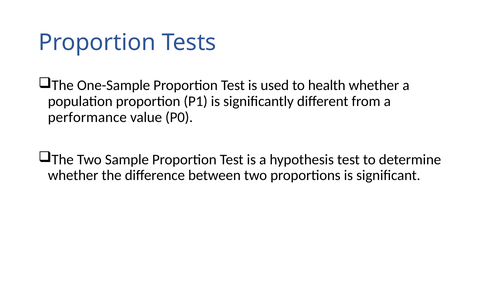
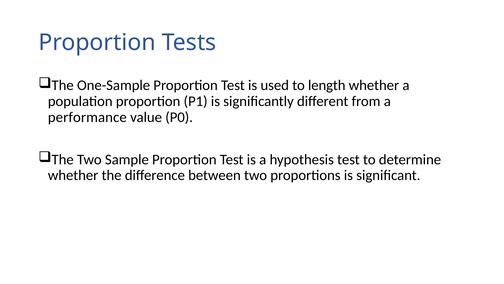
health: health -> length
